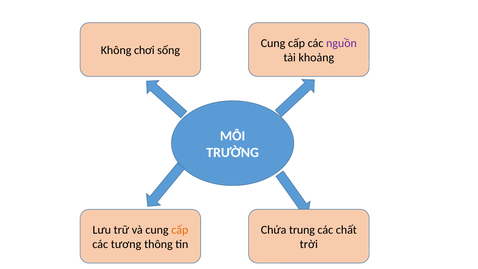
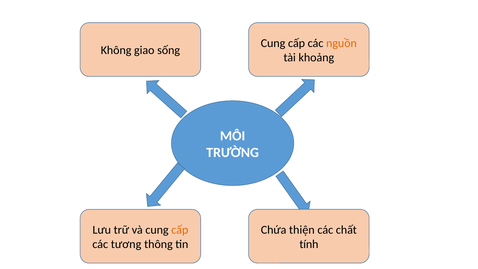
nguồn colour: purple -> orange
chơi: chơi -> giao
trung: trung -> thiện
trời: trời -> tính
